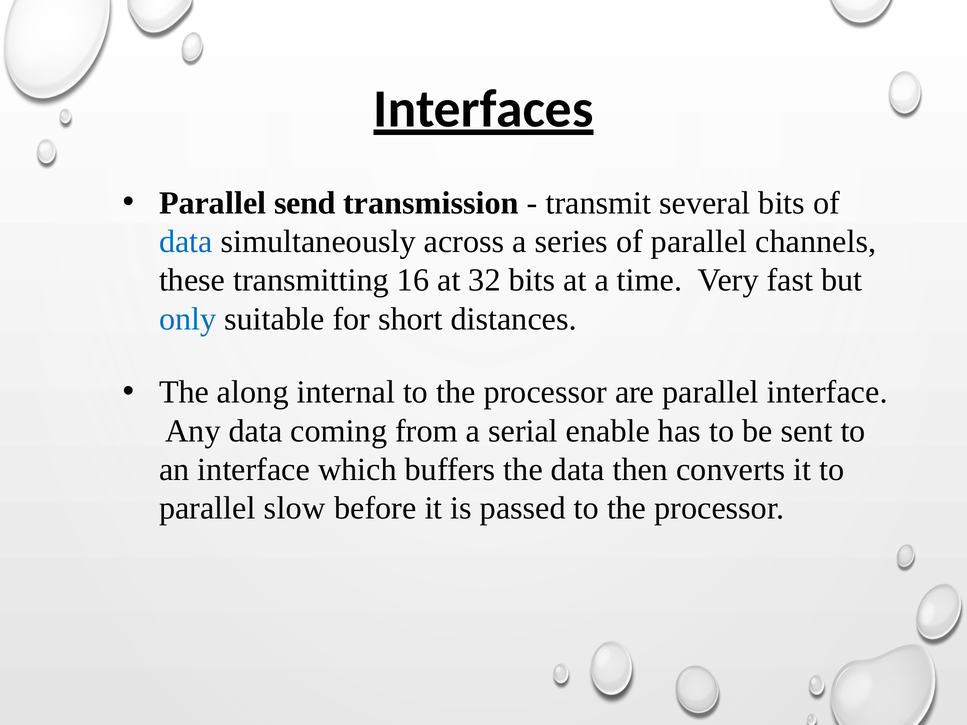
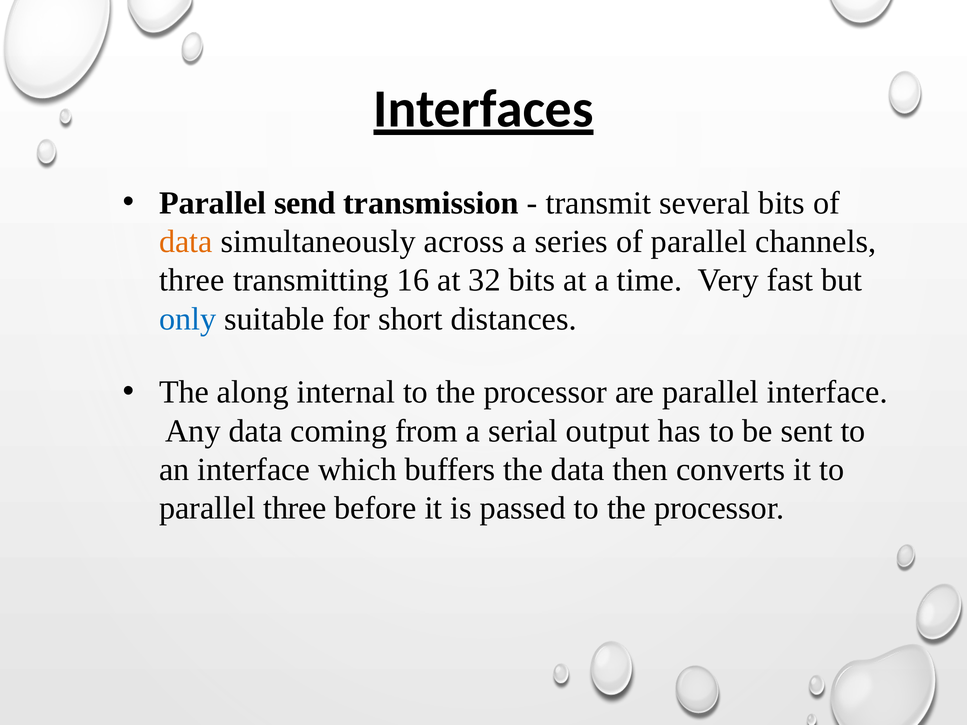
data at (186, 242) colour: blue -> orange
these at (192, 280): these -> three
enable: enable -> output
parallel slow: slow -> three
